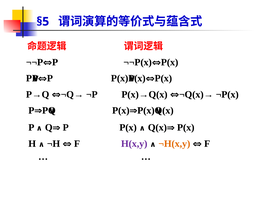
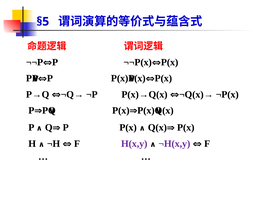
¬H(x,y colour: orange -> purple
